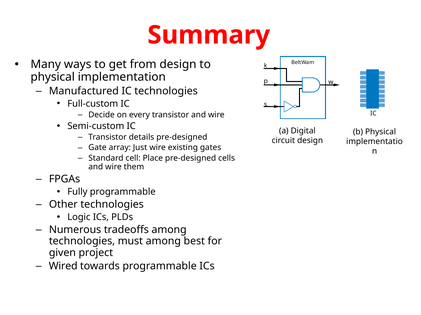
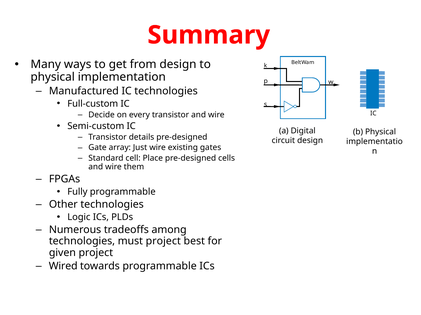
must among: among -> project
